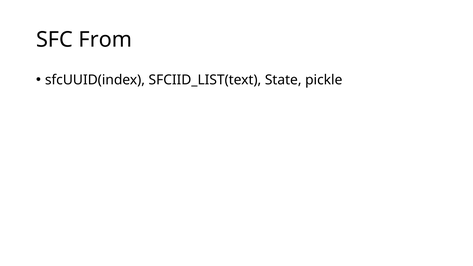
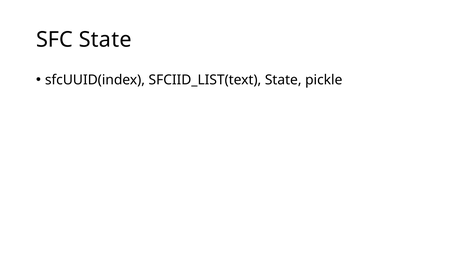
SFC From: From -> State
